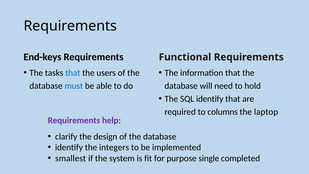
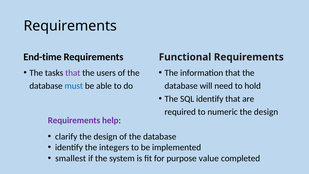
End-keys: End-keys -> End-time
that at (73, 73) colour: blue -> purple
columns: columns -> numeric
laptop at (266, 112): laptop -> design
single: single -> value
